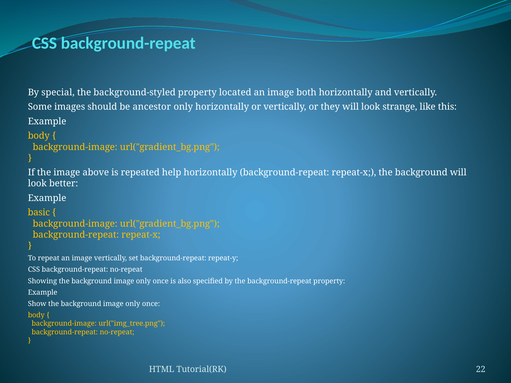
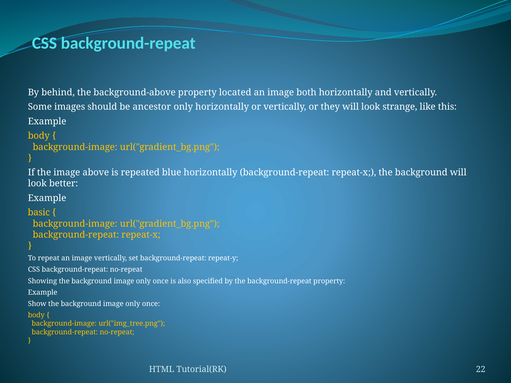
special: special -> behind
background-styled: background-styled -> background-above
help: help -> blue
